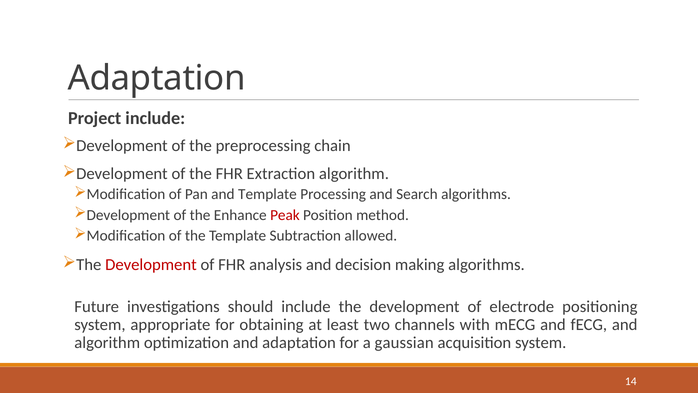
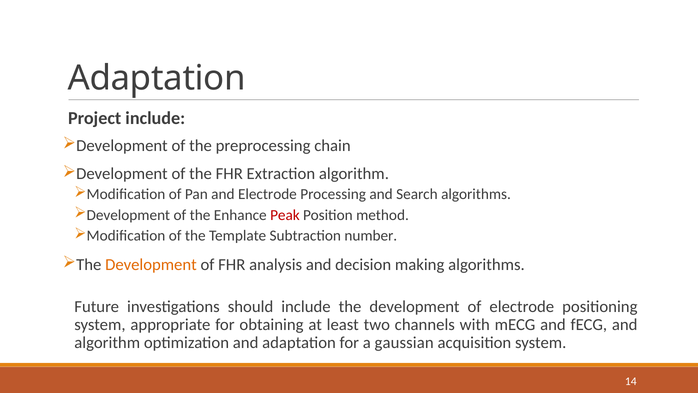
and Template: Template -> Electrode
allowed: allowed -> number
Development at (151, 265) colour: red -> orange
